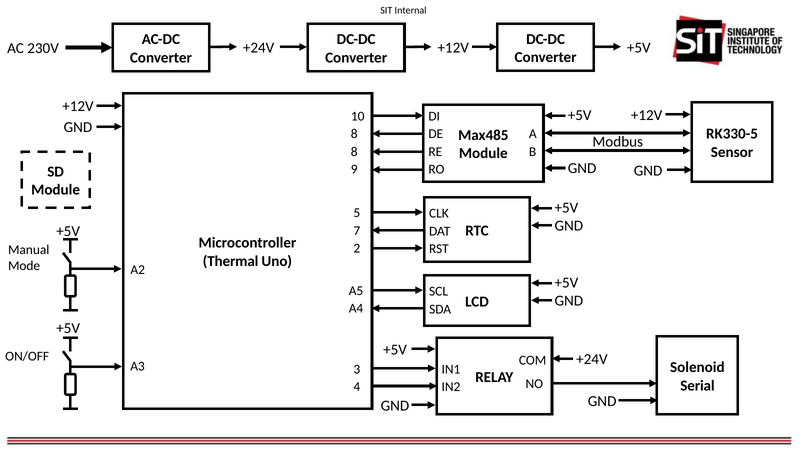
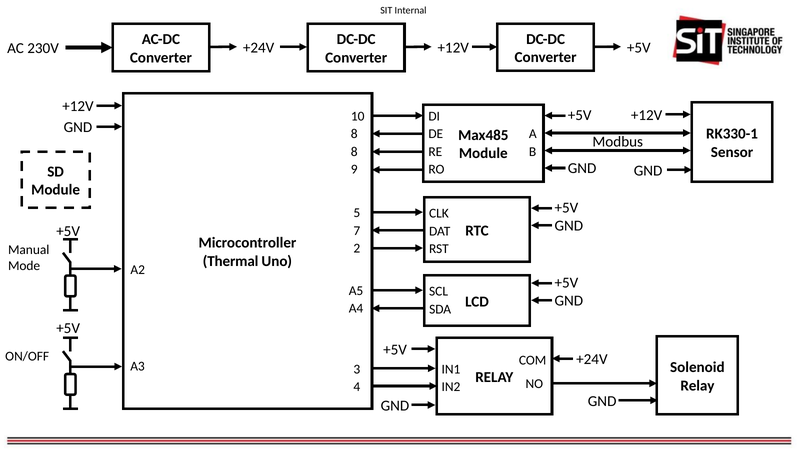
RK330-5: RK330-5 -> RK330-1
Serial at (697, 385): Serial -> Relay
